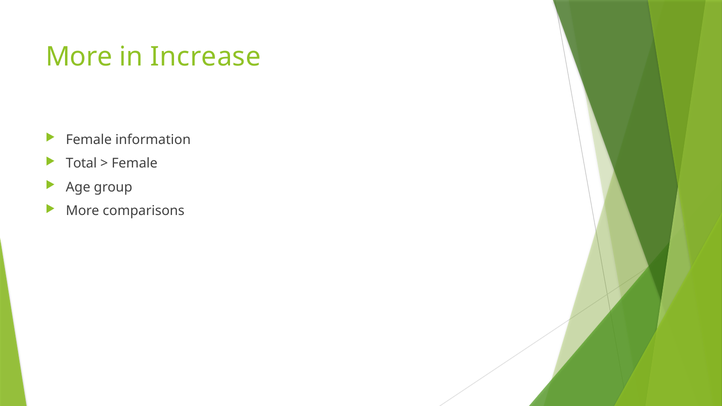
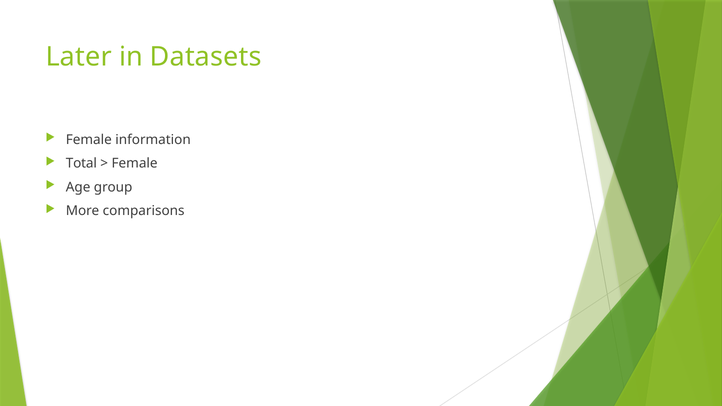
More at (79, 57): More -> Later
Increase: Increase -> Datasets
